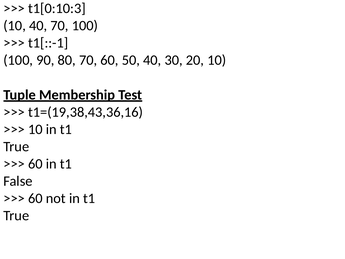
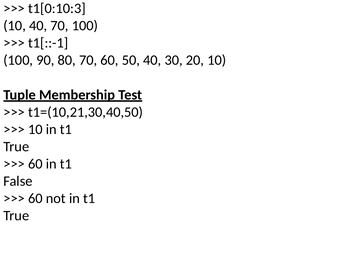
t1=(19,38,43,36,16: t1=(19,38,43,36,16 -> t1=(10,21,30,40,50
